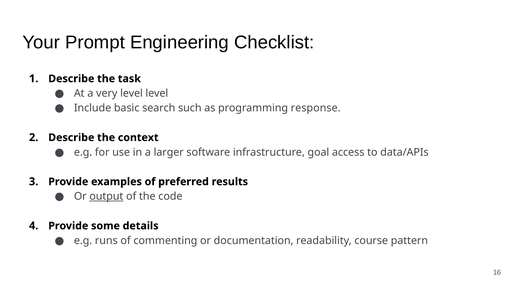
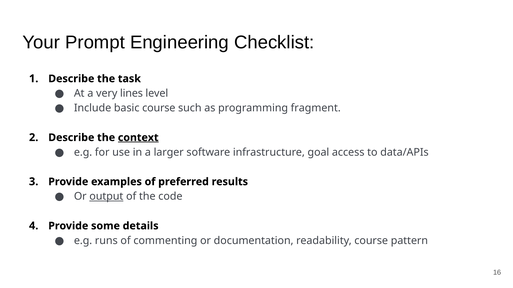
very level: level -> lines
basic search: search -> course
response: response -> fragment
context underline: none -> present
